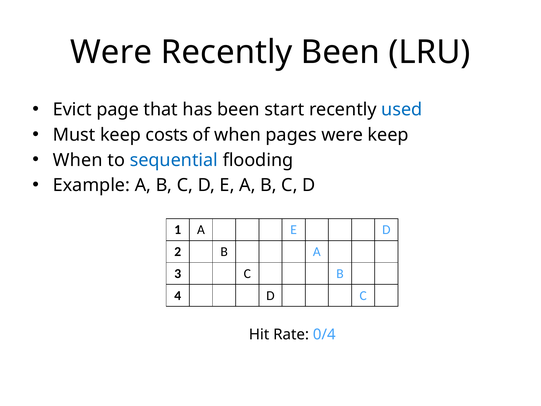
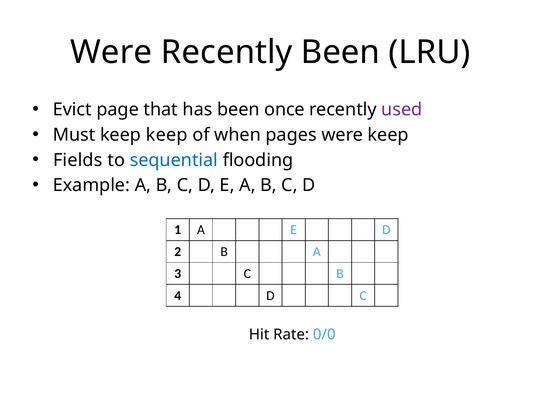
start: start -> once
used colour: blue -> purple
keep costs: costs -> keep
When at (78, 160): When -> Fields
0/4: 0/4 -> 0/0
